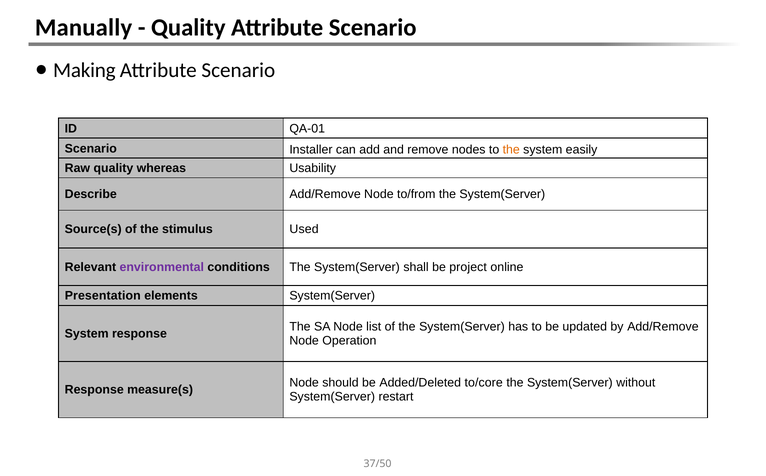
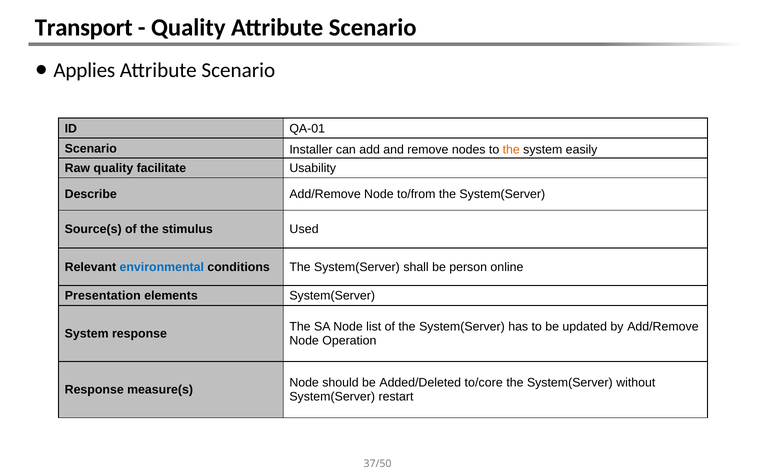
Manually: Manually -> Transport
Making: Making -> Applies
whereas: whereas -> facilitate
environmental colour: purple -> blue
project: project -> person
